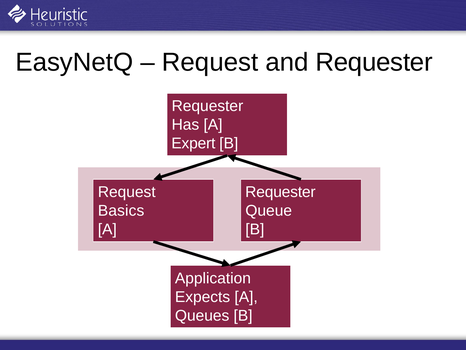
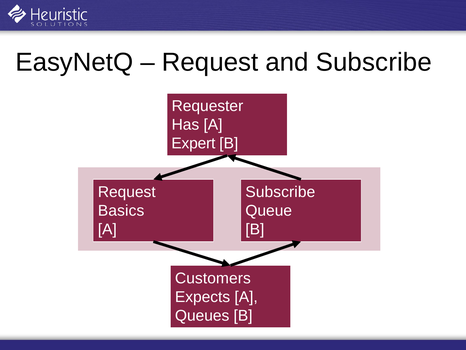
and Requester: Requester -> Subscribe
Requester at (280, 192): Requester -> Subscribe
Application: Application -> Customers
